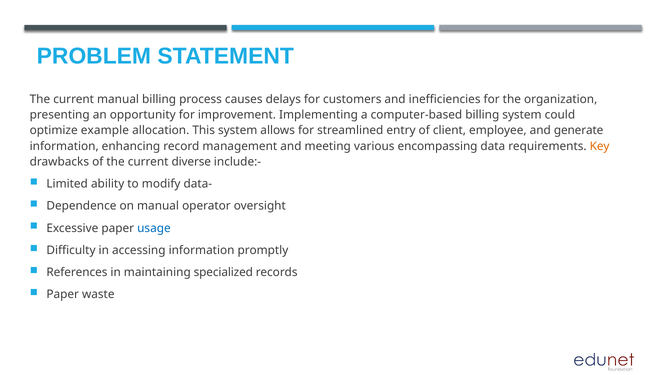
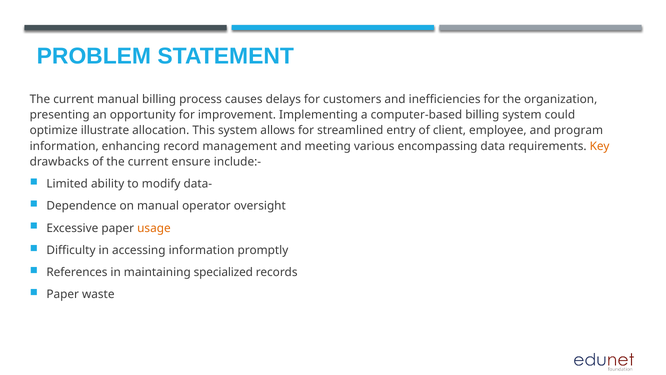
example: example -> illustrate
generate: generate -> program
diverse: diverse -> ensure
usage colour: blue -> orange
